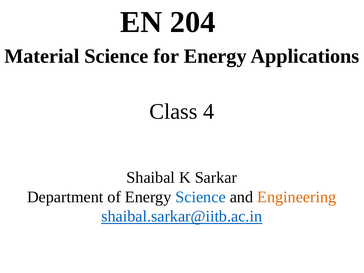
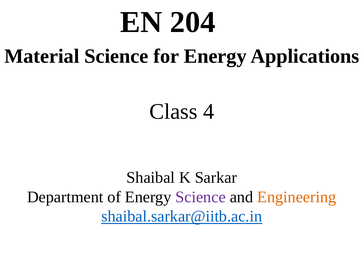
Science at (201, 197) colour: blue -> purple
